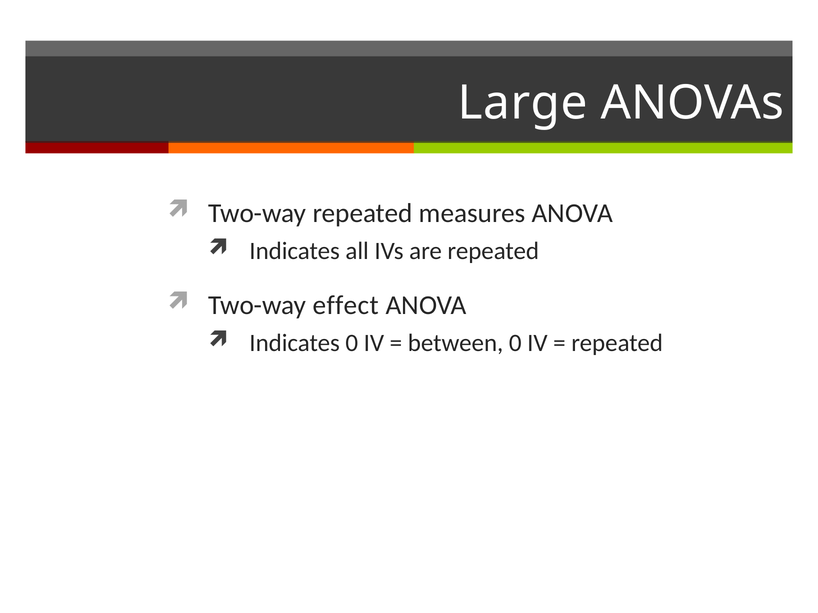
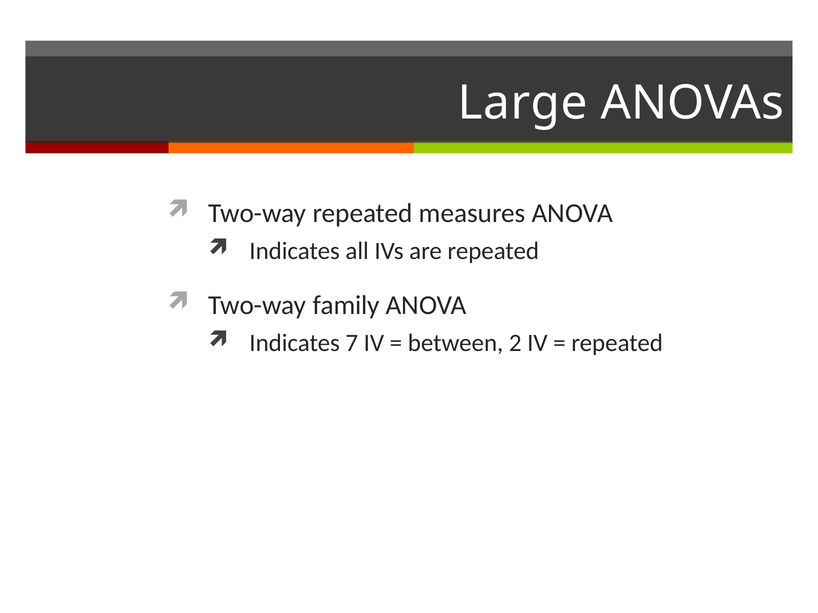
effect: effect -> family
Indicates 0: 0 -> 7
between 0: 0 -> 2
